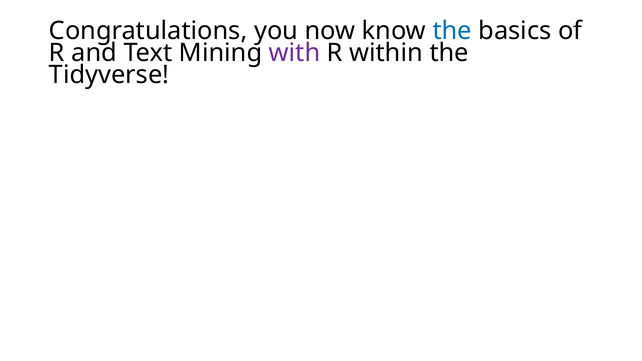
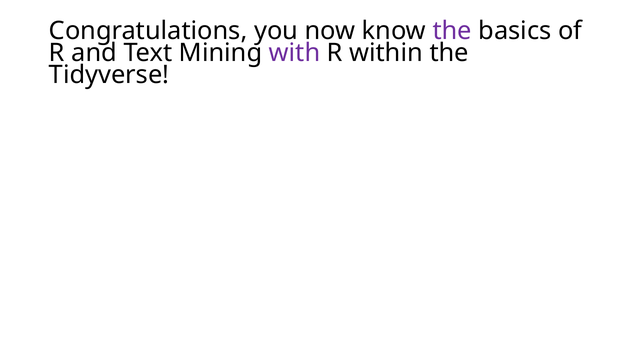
the at (452, 31) colour: blue -> purple
